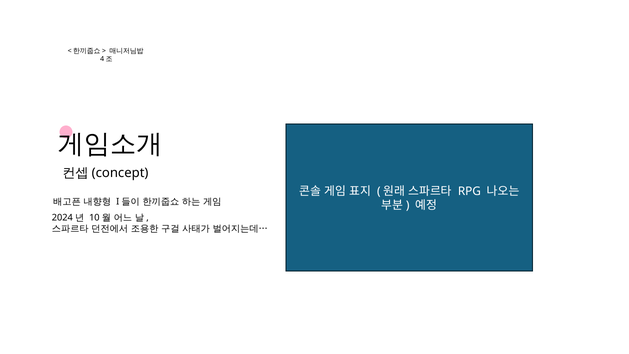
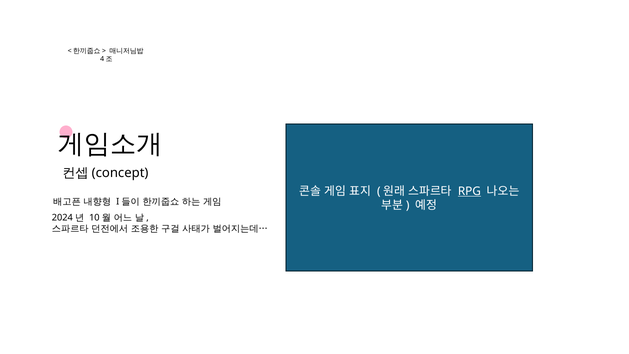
RPG underline: none -> present
